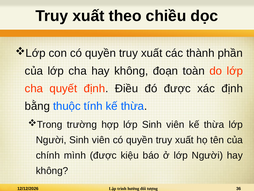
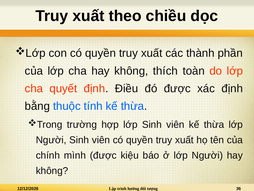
đoạn: đoạn -> thích
